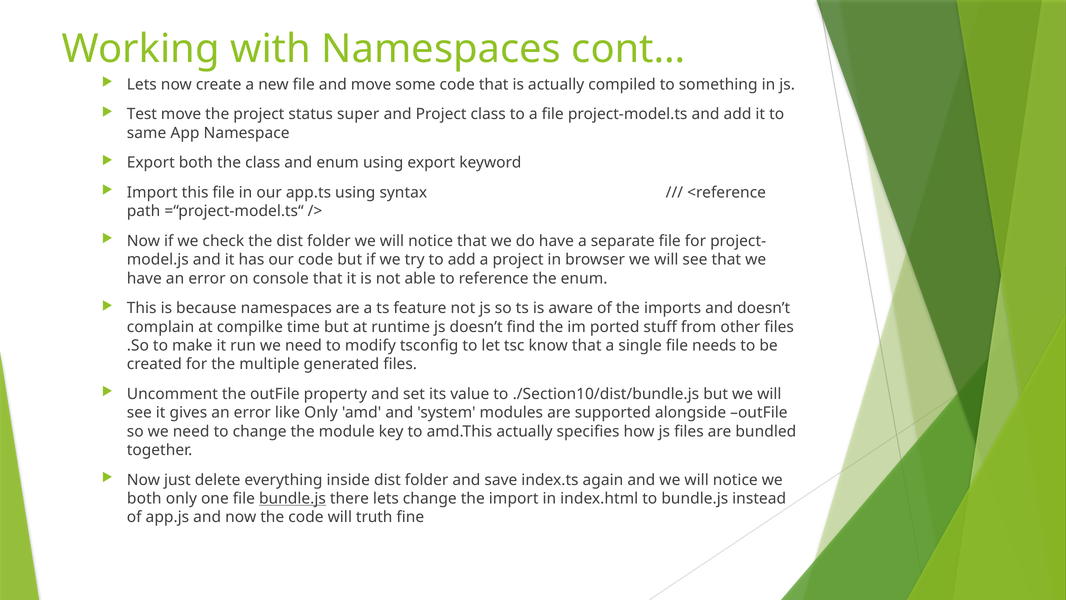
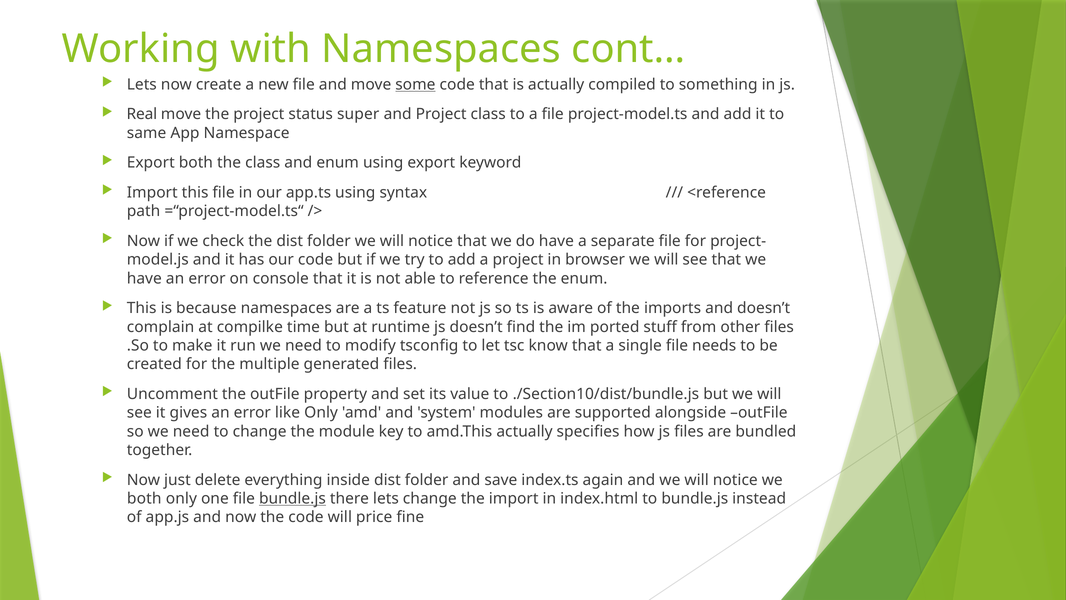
some underline: none -> present
Test: Test -> Real
truth: truth -> price
